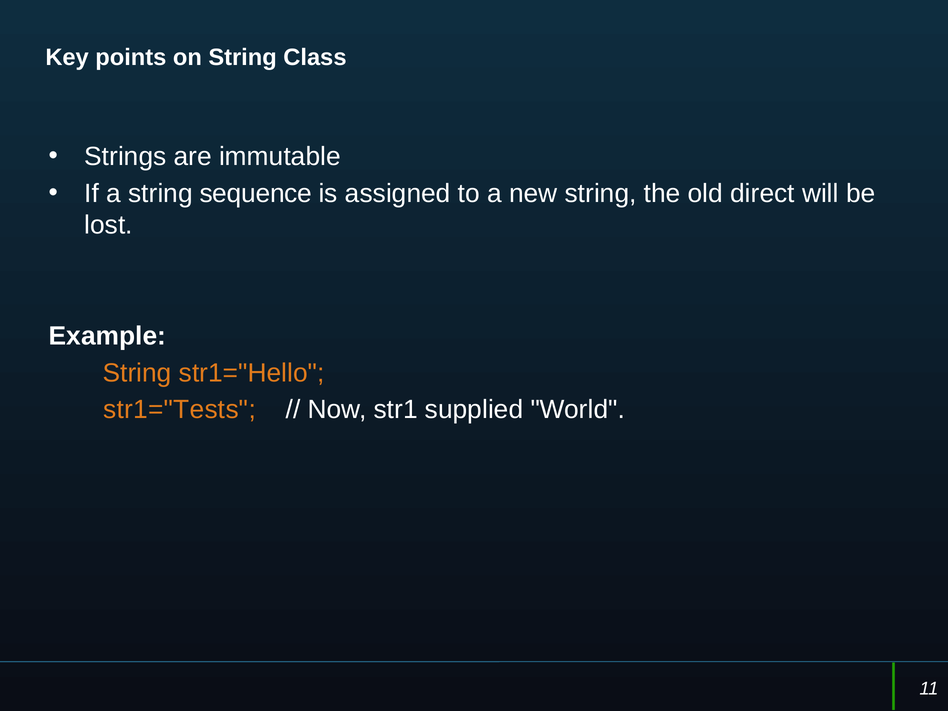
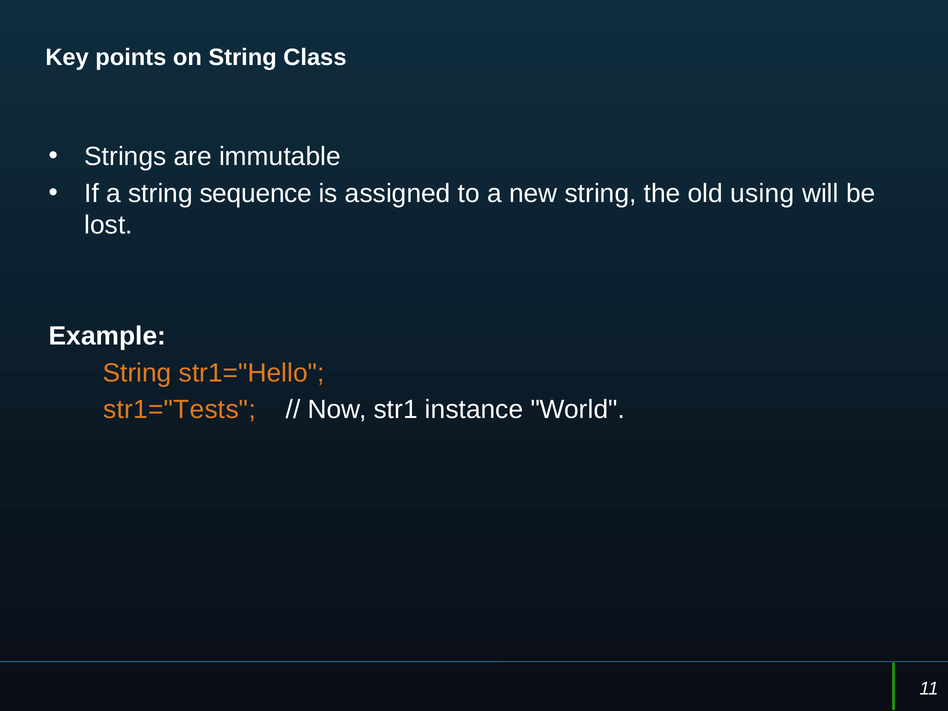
direct: direct -> using
supplied: supplied -> instance
